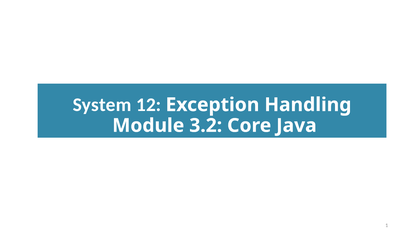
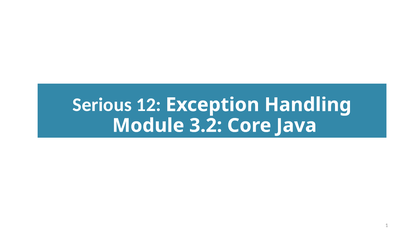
System: System -> Serious
